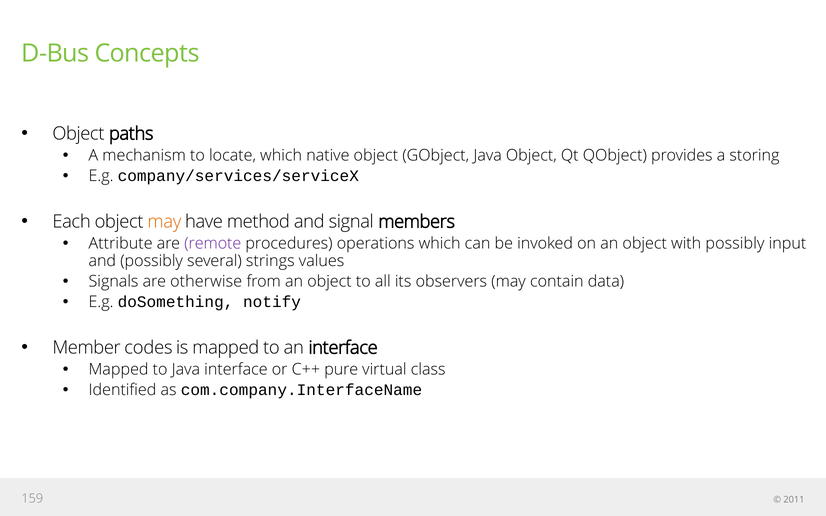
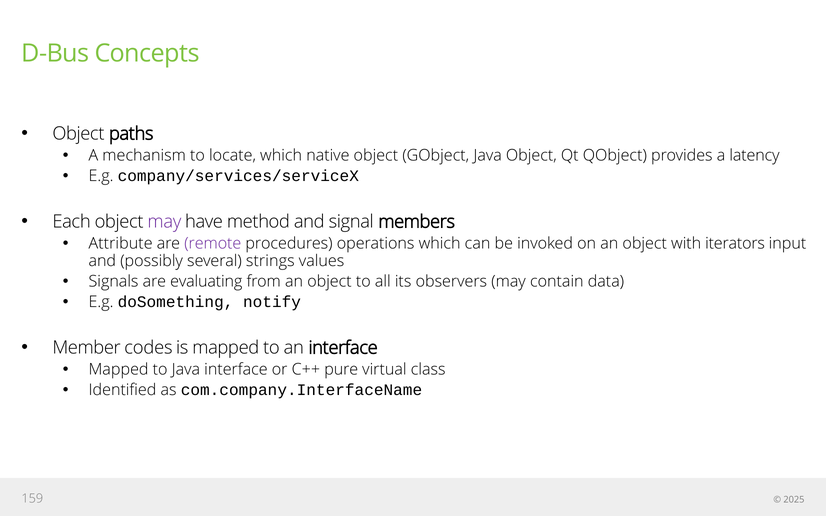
storing: storing -> latency
may at (164, 222) colour: orange -> purple
with possibly: possibly -> iterators
otherwise: otherwise -> evaluating
2011: 2011 -> 2025
